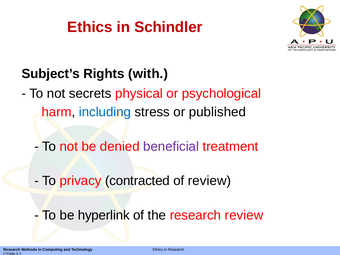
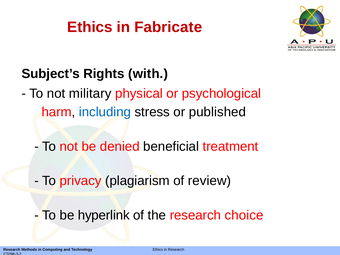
Schindler: Schindler -> Fabricate
secrets: secrets -> military
beneficial colour: purple -> black
contracted: contracted -> plagiarism
research review: review -> choice
